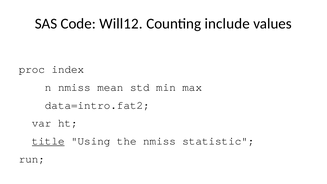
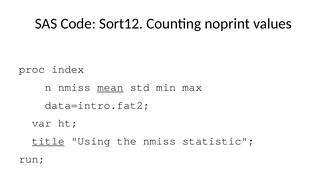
Will12: Will12 -> Sort12
include: include -> noprint
mean underline: none -> present
